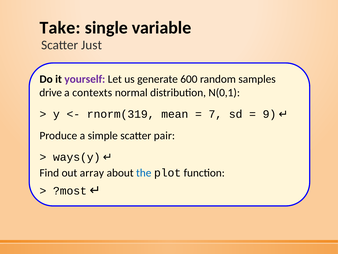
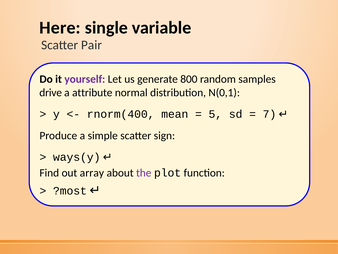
Take: Take -> Here
Just: Just -> Pair
600: 600 -> 800
contexts: contexts -> attribute
rnorm(319: rnorm(319 -> rnorm(400
7: 7 -> 5
9: 9 -> 7
pair: pair -> sign
the colour: blue -> purple
